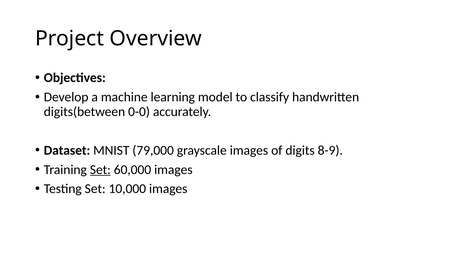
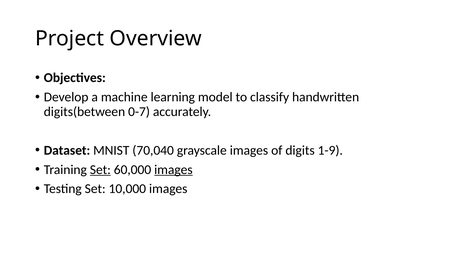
0-0: 0-0 -> 0-7
79,000: 79,000 -> 70,040
8-9: 8-9 -> 1-9
images at (173, 170) underline: none -> present
